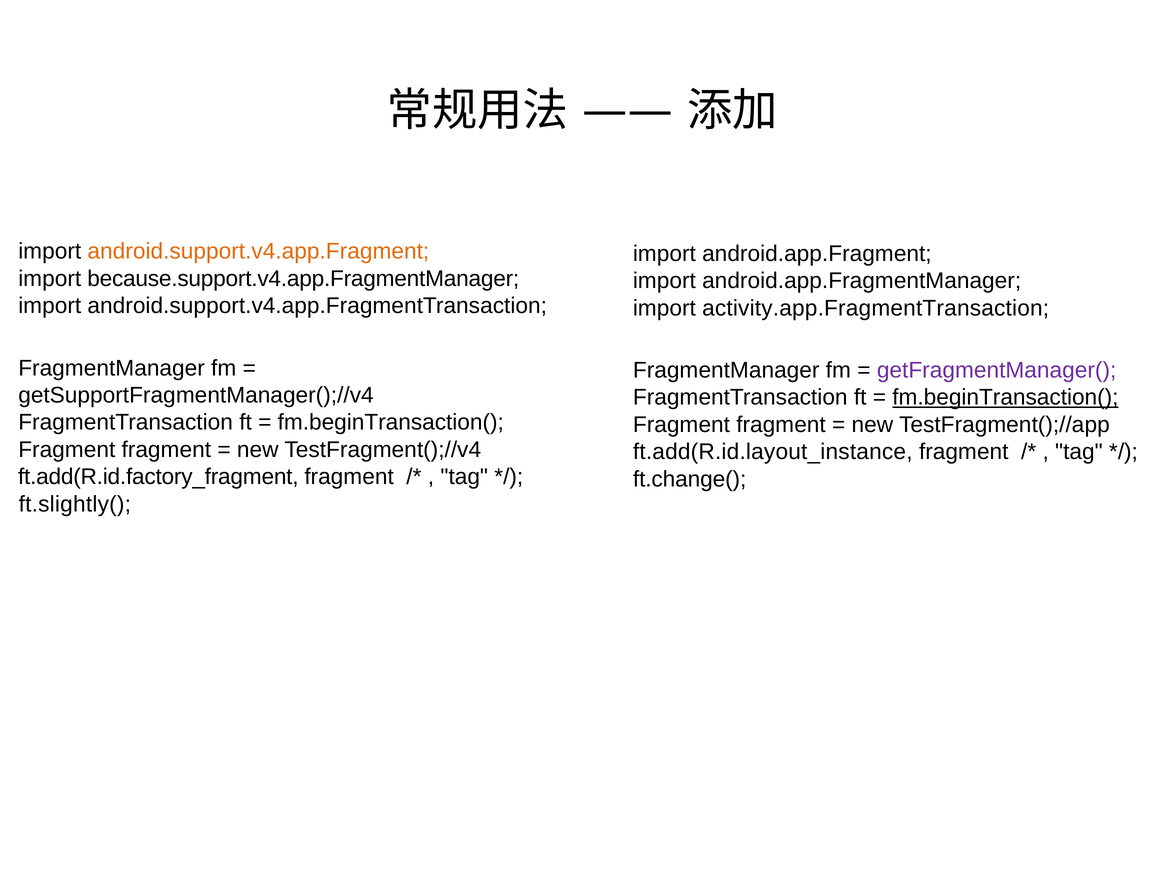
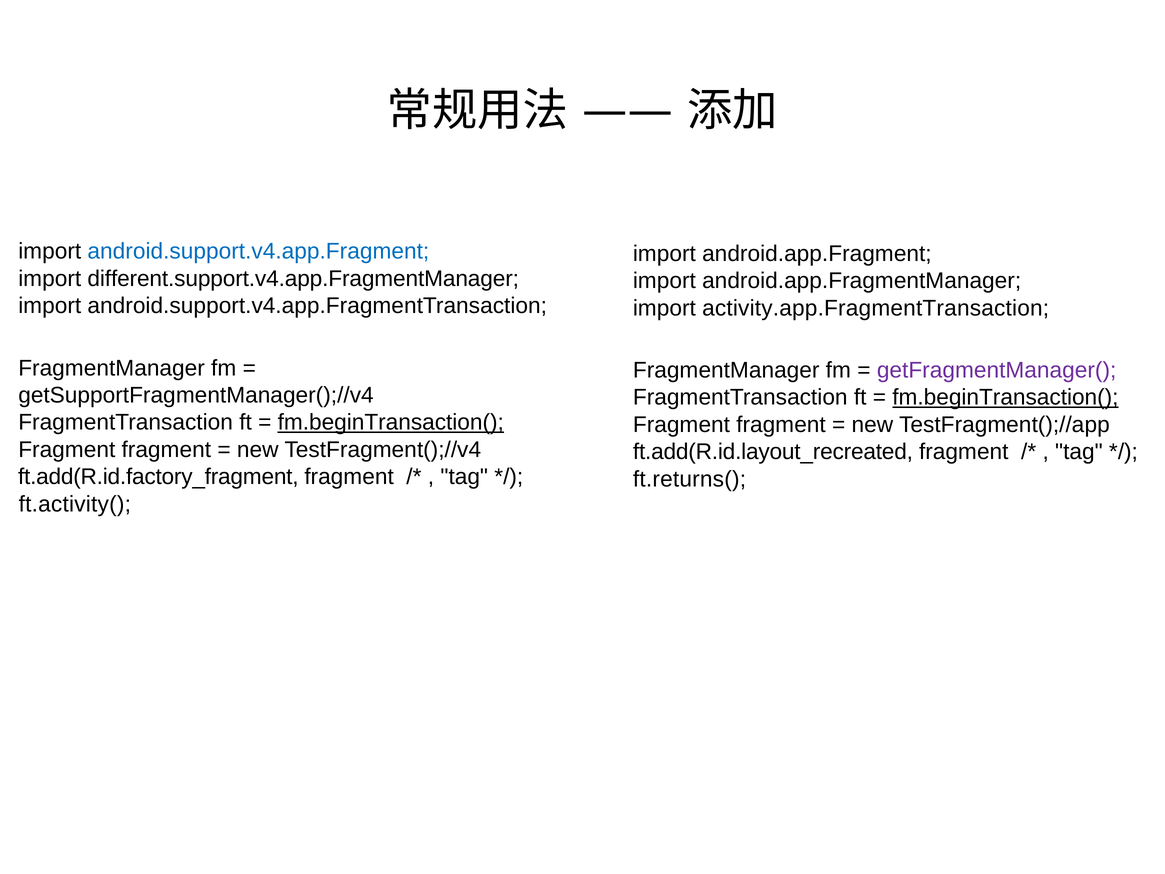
android.support.v4.app.Fragment colour: orange -> blue
because.support.v4.app.FragmentManager: because.support.v4.app.FragmentManager -> different.support.v4.app.FragmentManager
fm.beginTransaction( at (391, 422) underline: none -> present
ft.add(R.id.layout_instance: ft.add(R.id.layout_instance -> ft.add(R.id.layout_recreated
ft.change(: ft.change( -> ft.returns(
ft.slightly(: ft.slightly( -> ft.activity(
